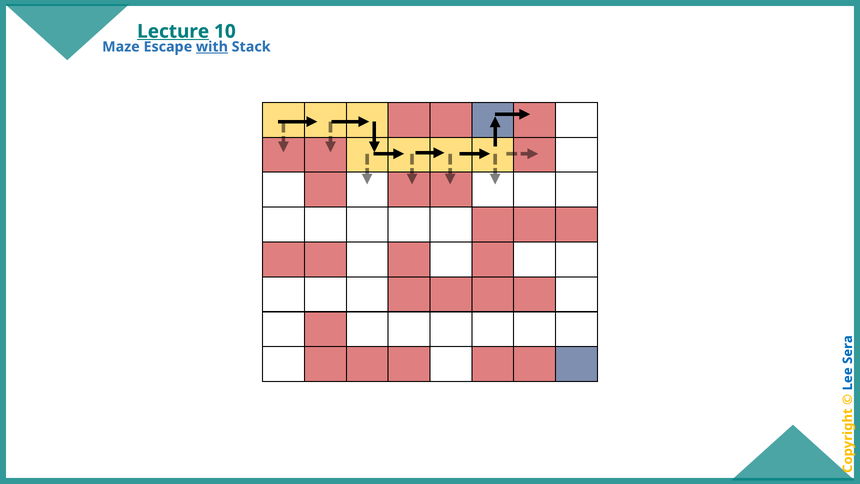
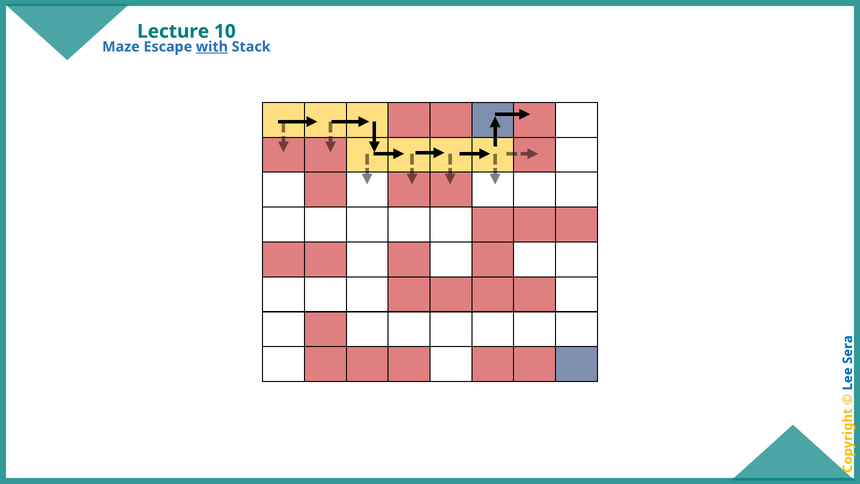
Lecture underline: present -> none
